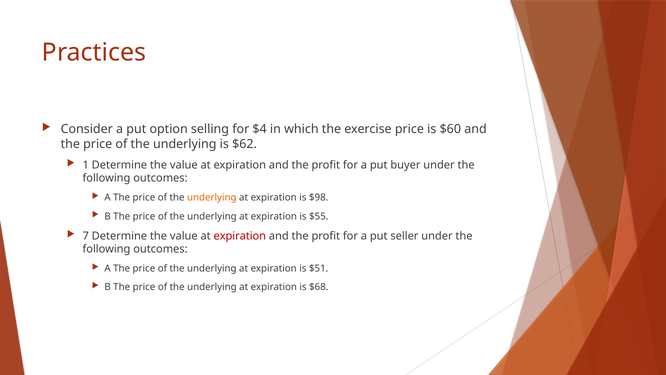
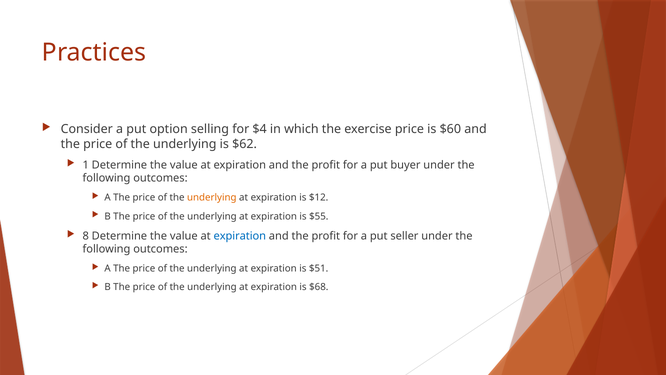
$98: $98 -> $12
7: 7 -> 8
expiration at (240, 236) colour: red -> blue
